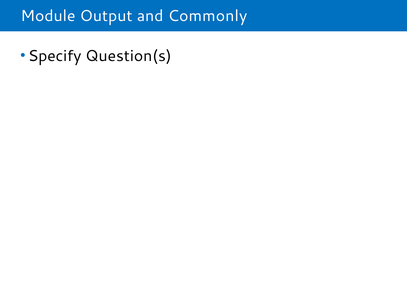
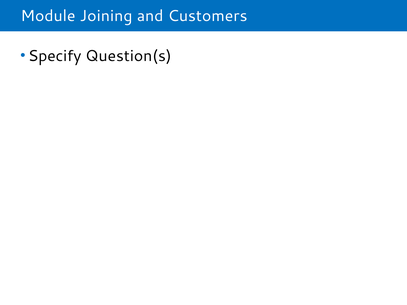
Output: Output -> Joining
Commonly: Commonly -> Customers
